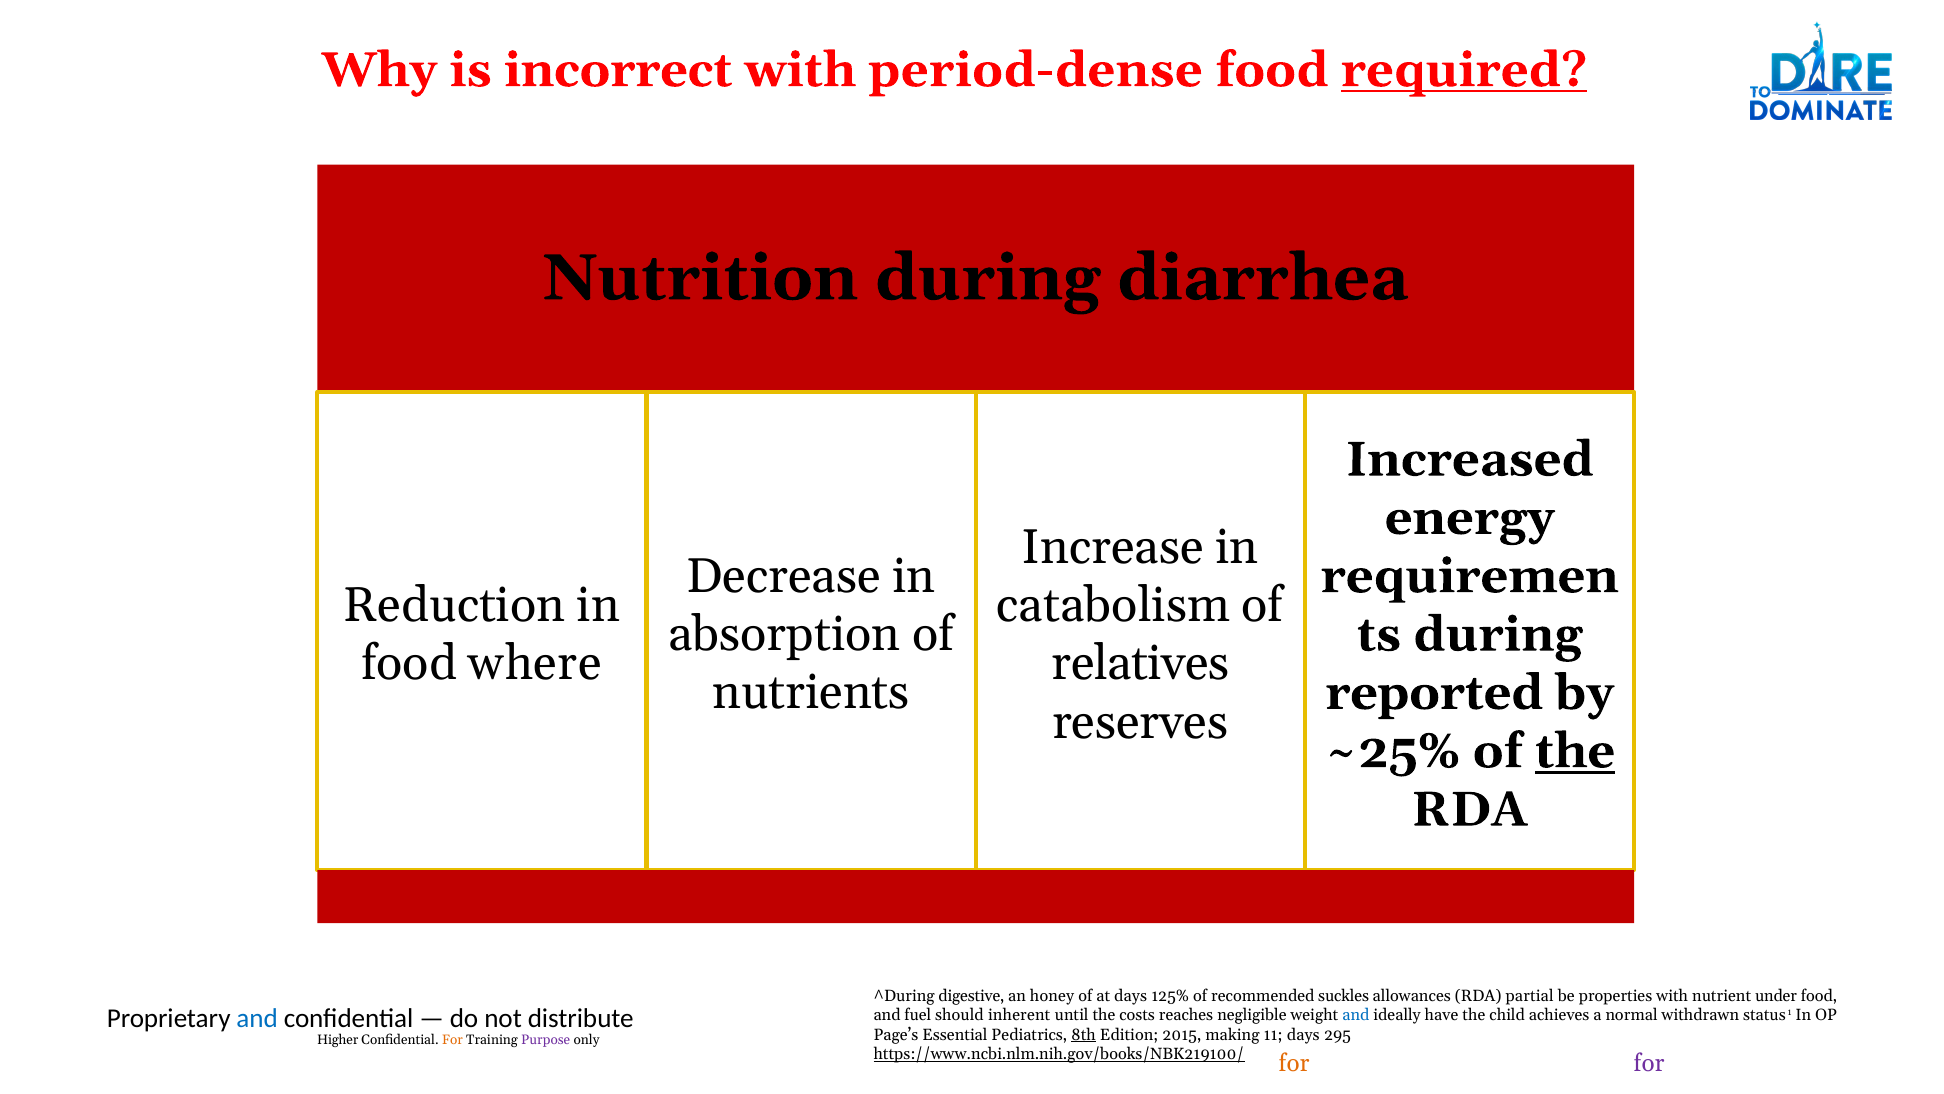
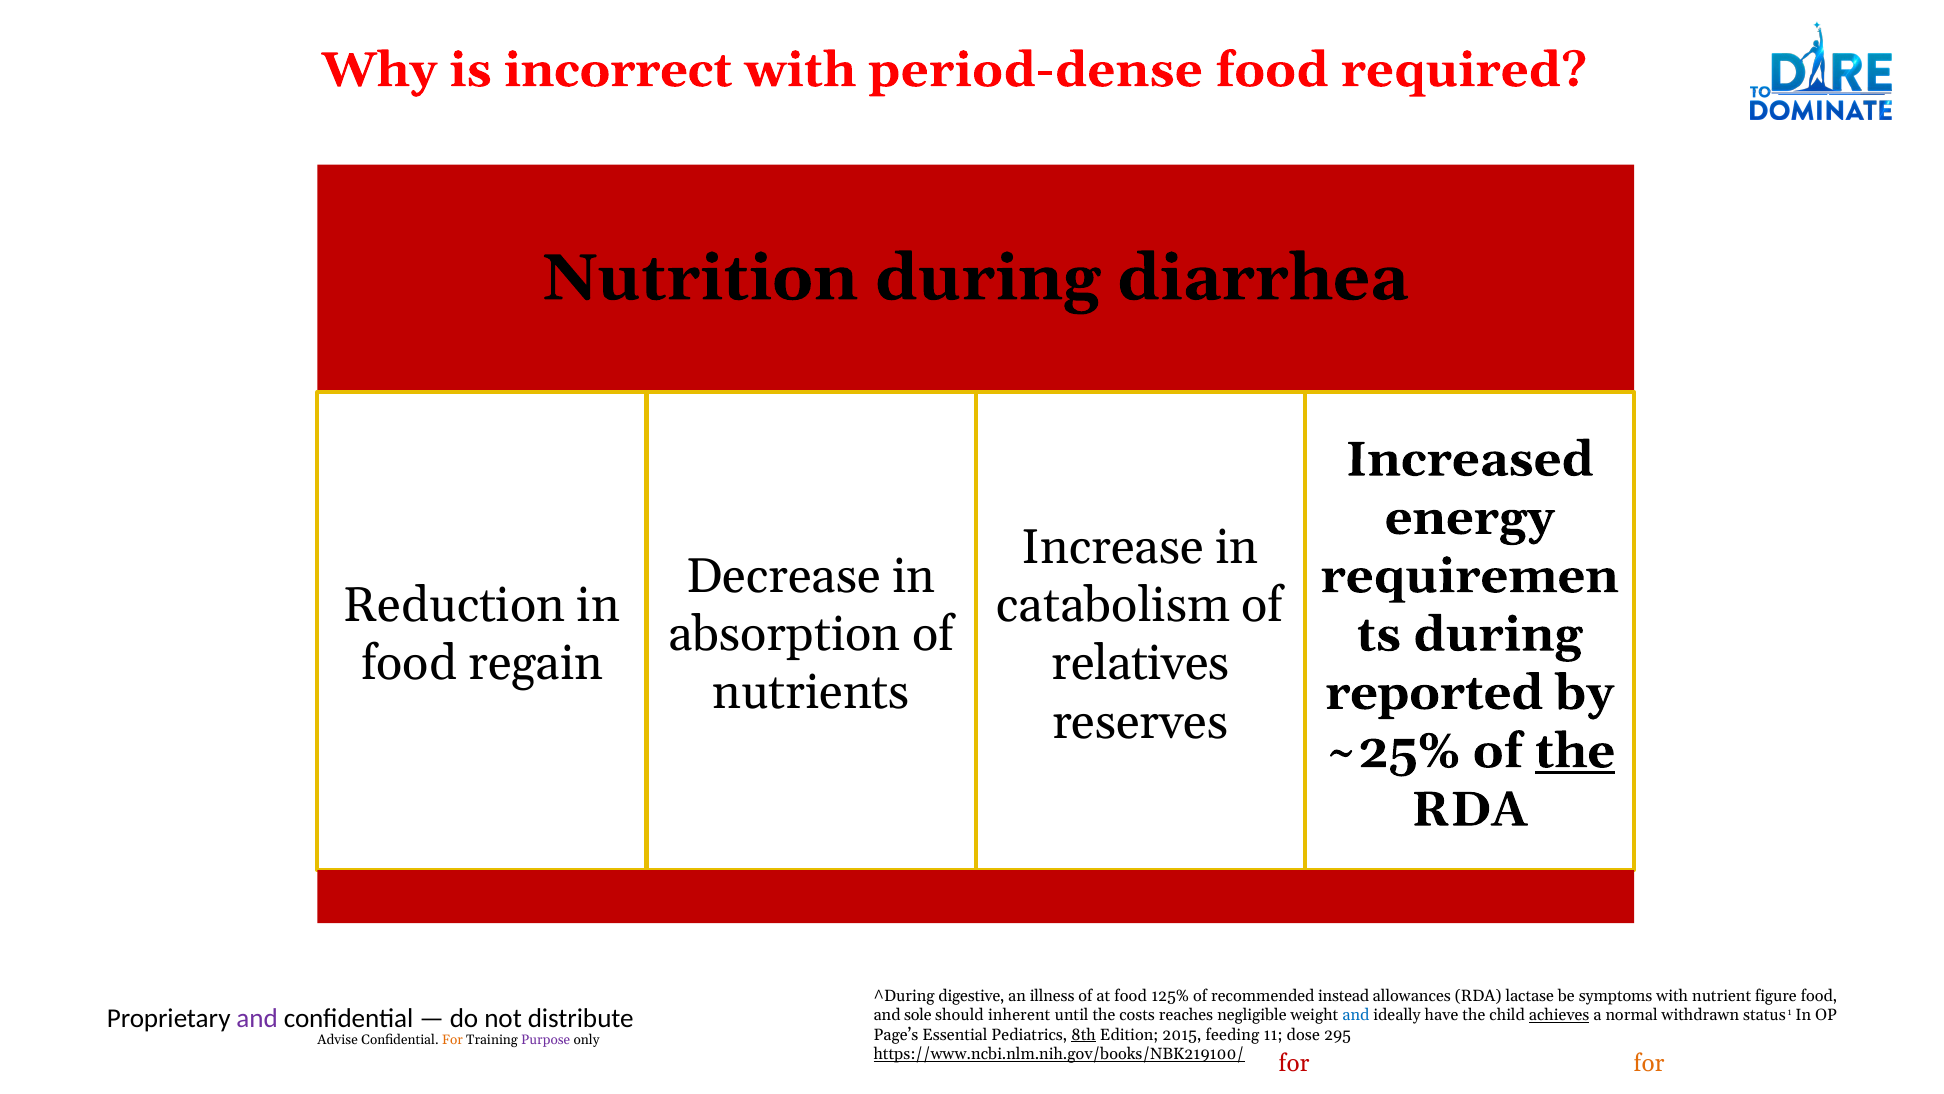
required underline: present -> none
where: where -> regain
honey: honey -> illness
at days: days -> food
suckles: suckles -> instead
partial: partial -> lactase
properties: properties -> symptoms
under: under -> figure
and at (257, 1018) colour: blue -> purple
fuel: fuel -> sole
achieves underline: none -> present
making: making -> feeding
11 days: days -> dose
Higher: Higher -> Advise
for at (1294, 1063) colour: orange -> red
for at (1649, 1063) colour: purple -> orange
